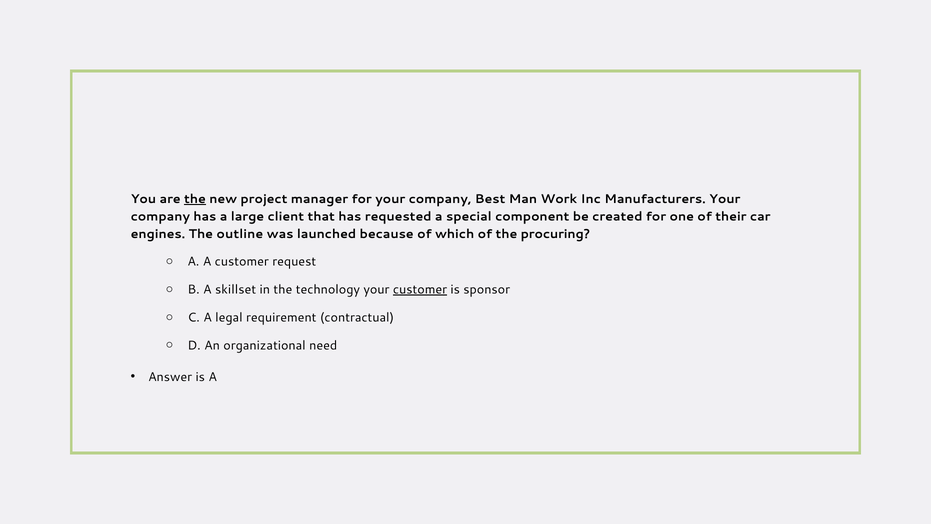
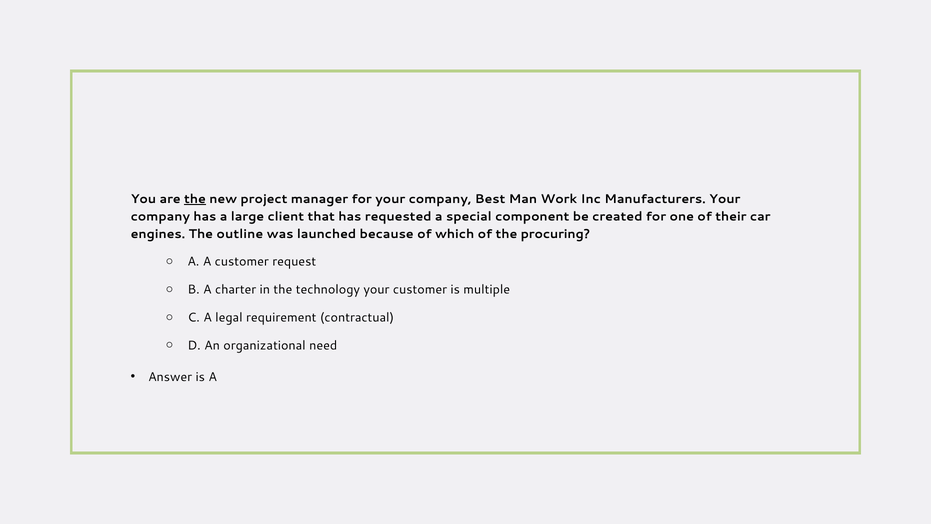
skillset: skillset -> charter
customer at (420, 290) underline: present -> none
sponsor: sponsor -> multiple
